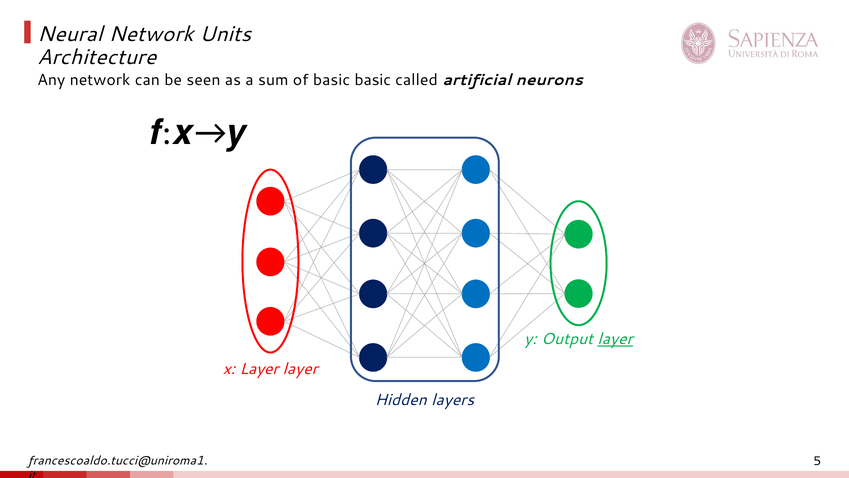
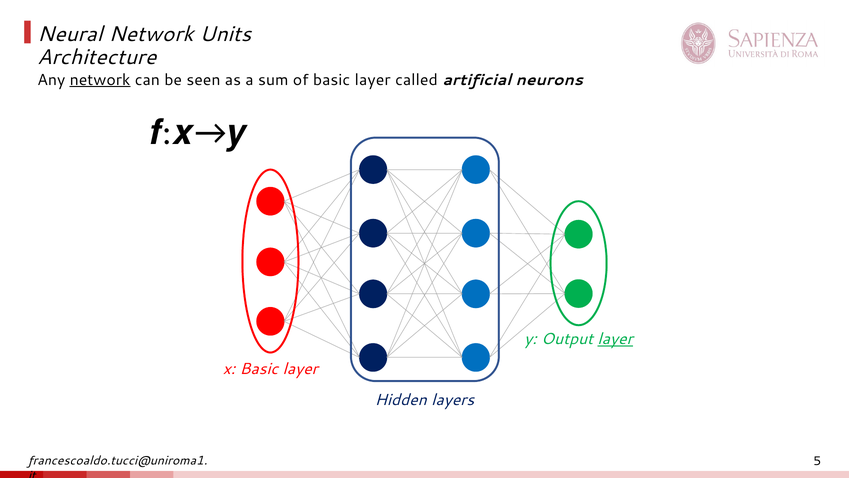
network at (100, 80) underline: none -> present
of basic basic: basic -> layer
x Layer: Layer -> Basic
